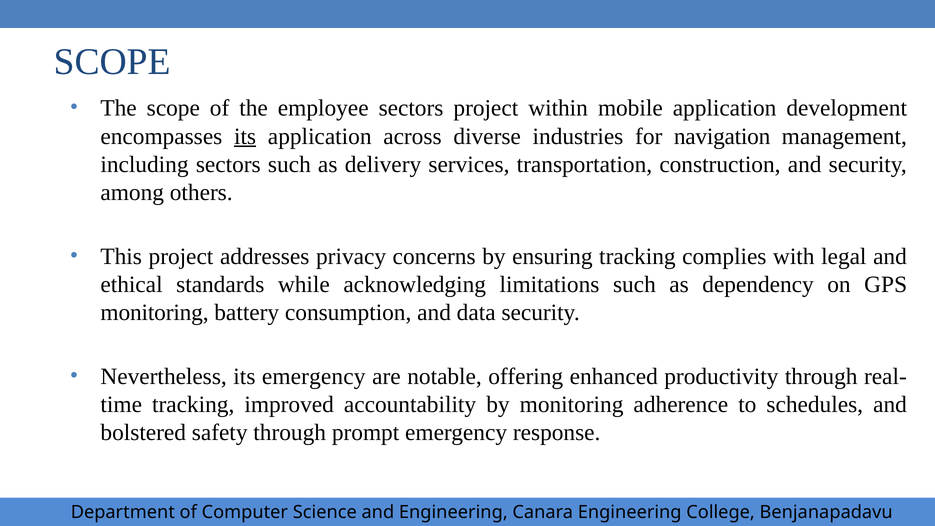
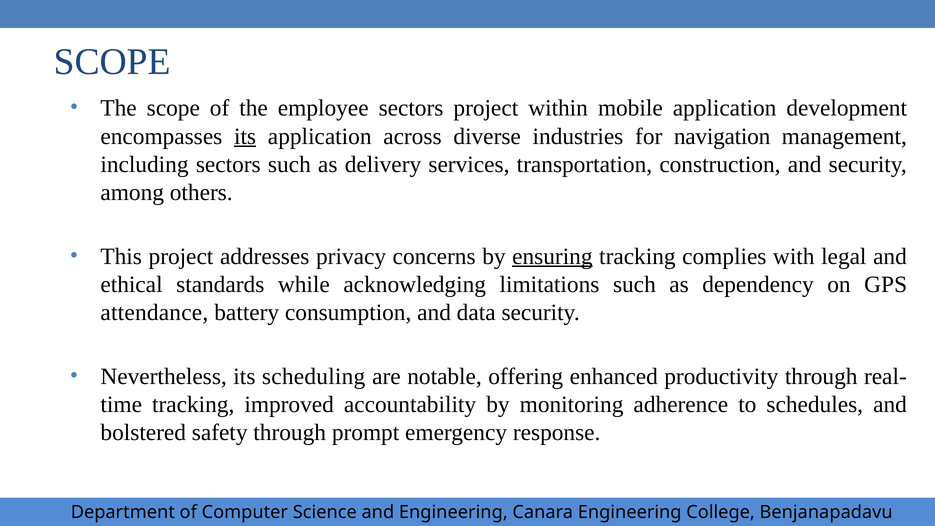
ensuring underline: none -> present
monitoring at (155, 312): monitoring -> attendance
its emergency: emergency -> scheduling
